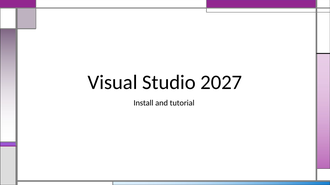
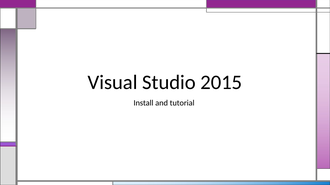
2027: 2027 -> 2015
